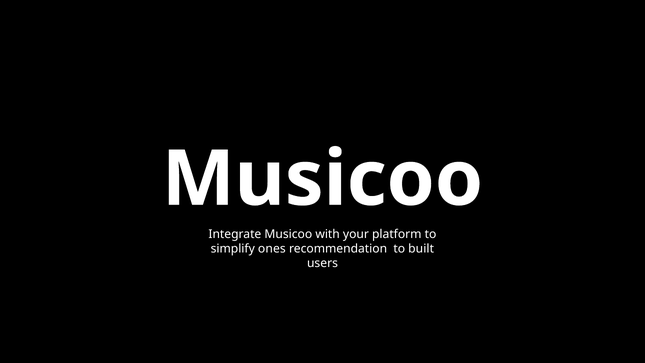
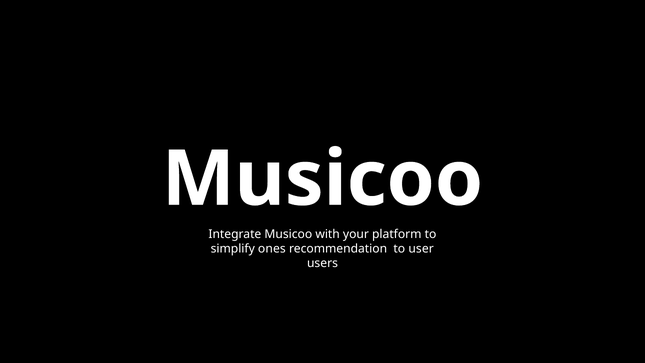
built: built -> user
